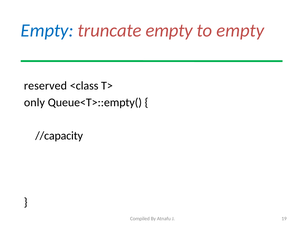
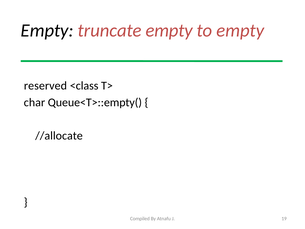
Empty at (47, 30) colour: blue -> black
only: only -> char
//capacity: //capacity -> //allocate
